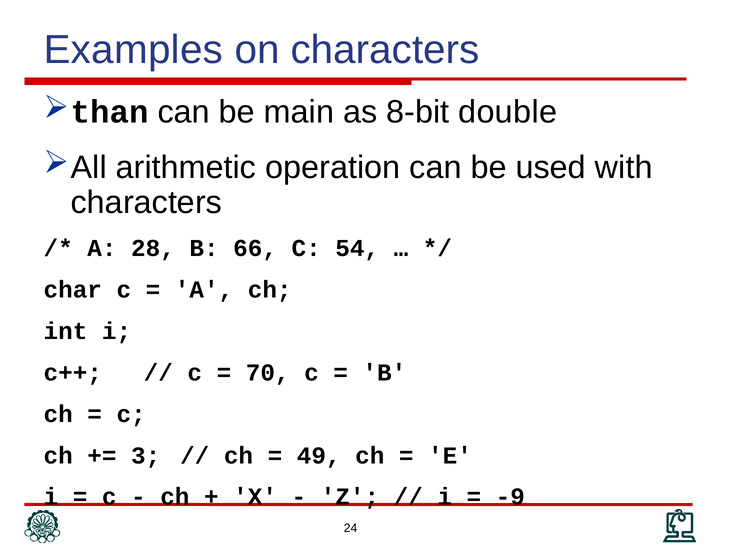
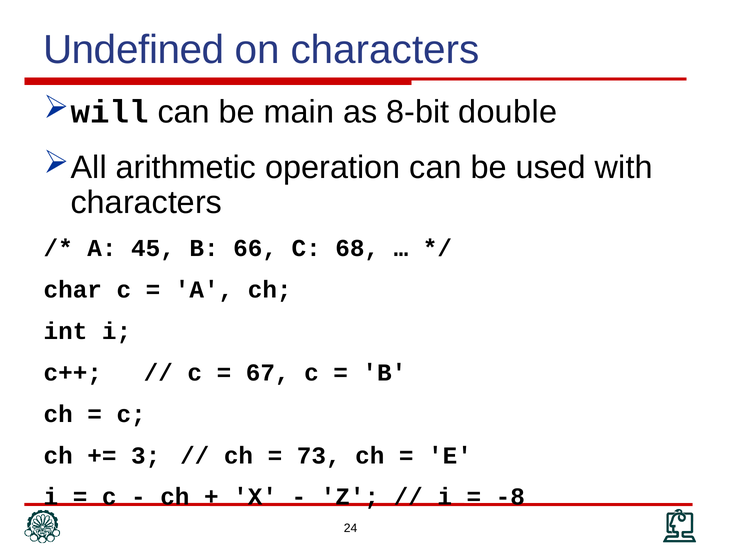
Examples: Examples -> Undefined
than: than -> will
28: 28 -> 45
54: 54 -> 68
70: 70 -> 67
49: 49 -> 73
-9: -9 -> -8
